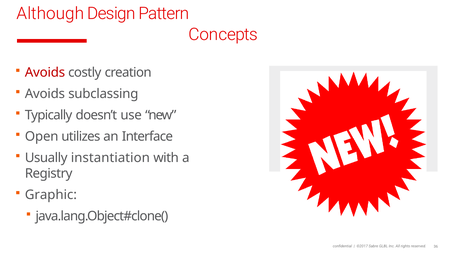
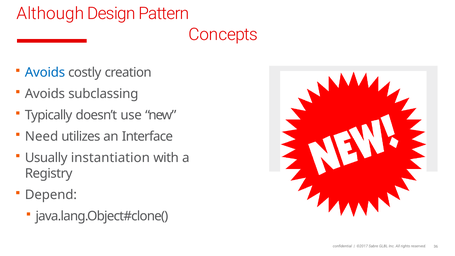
Avoids at (45, 72) colour: red -> blue
Open: Open -> Need
Graphic at (51, 195): Graphic -> Depend
